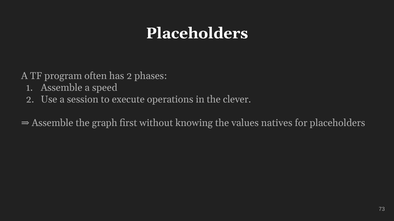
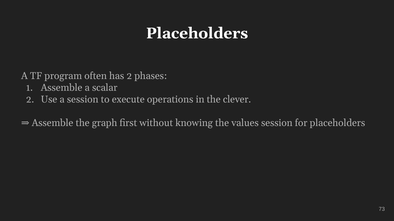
speed: speed -> scalar
values natives: natives -> session
